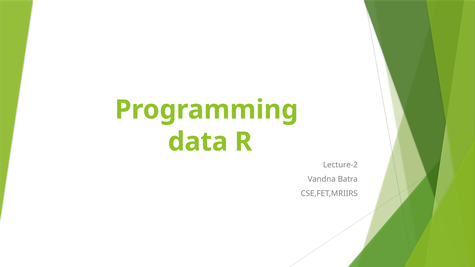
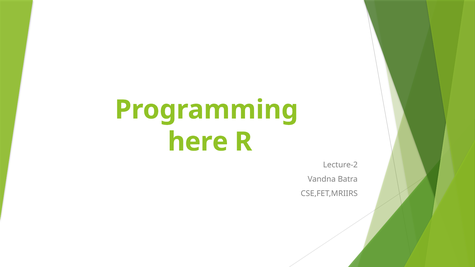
data: data -> here
